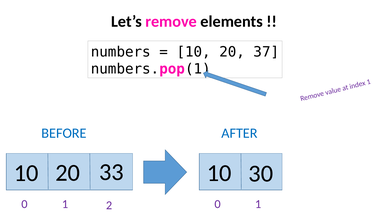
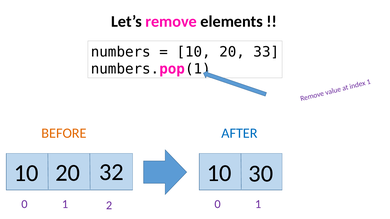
37: 37 -> 33
BEFORE colour: blue -> orange
33: 33 -> 32
